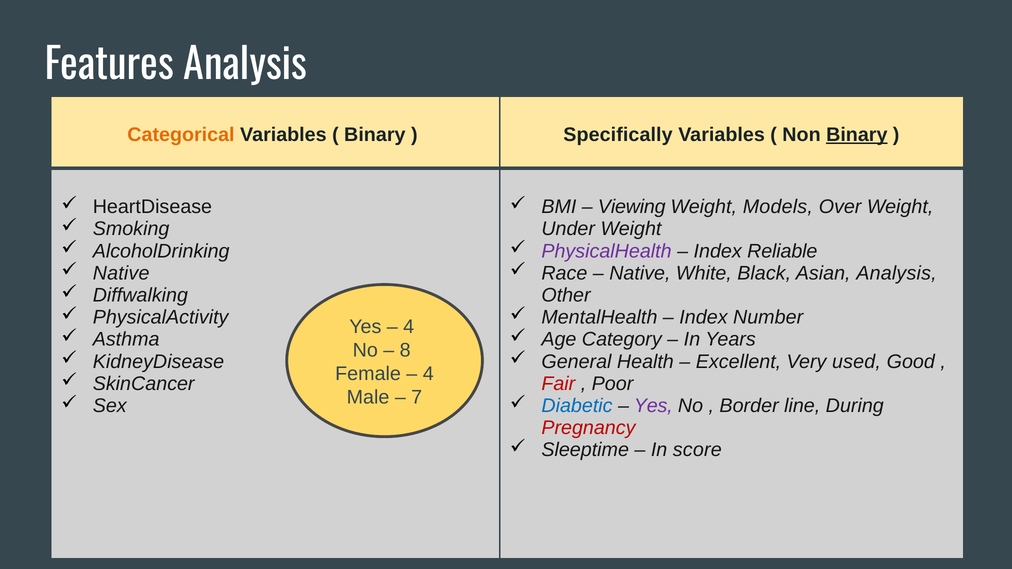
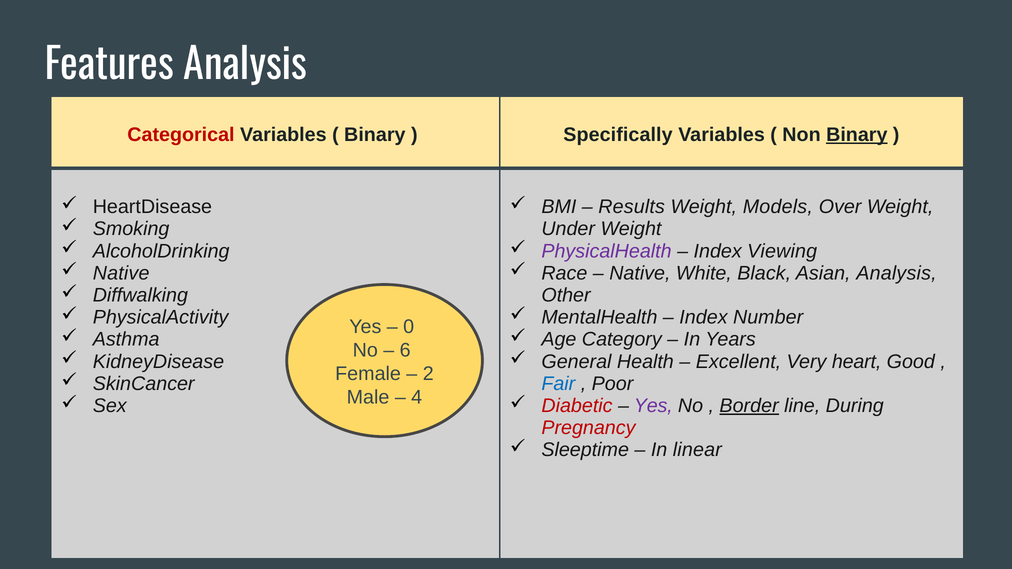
Categorical colour: orange -> red
Viewing: Viewing -> Results
Reliable: Reliable -> Viewing
4 at (409, 327): 4 -> 0
8: 8 -> 6
used: used -> heart
4 at (428, 374): 4 -> 2
Fair colour: red -> blue
7: 7 -> 4
Diabetic colour: blue -> red
Border underline: none -> present
score: score -> linear
